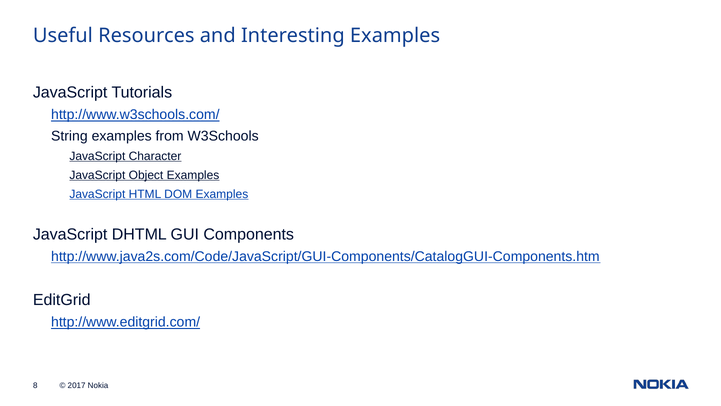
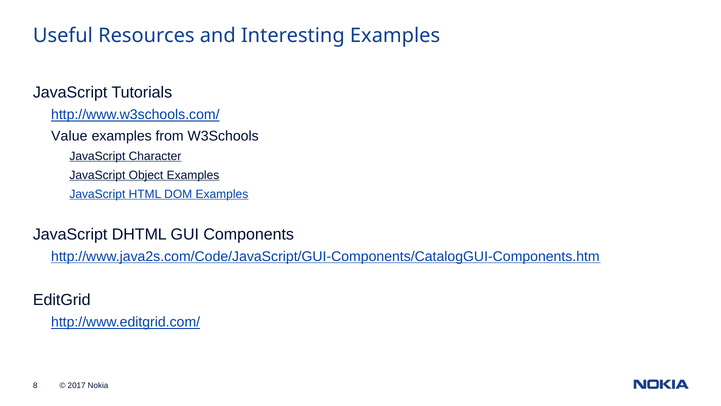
String: String -> Value
